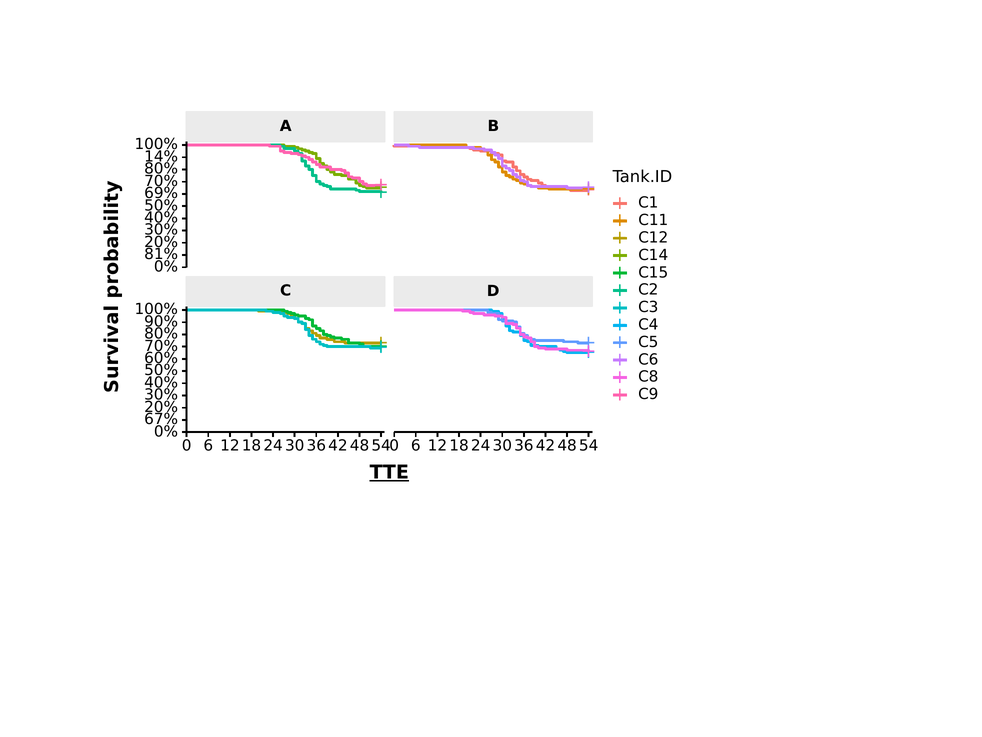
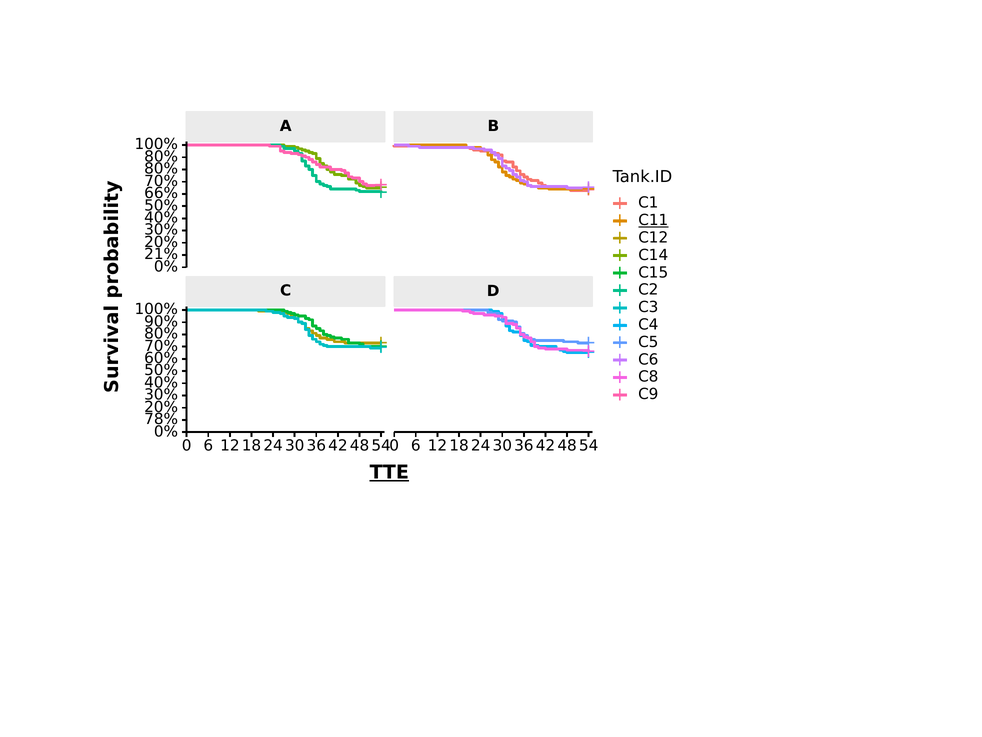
14% at (161, 157): 14% -> 80%
69%: 69% -> 66%
C11 underline: none -> present
81%: 81% -> 21%
67%: 67% -> 78%
